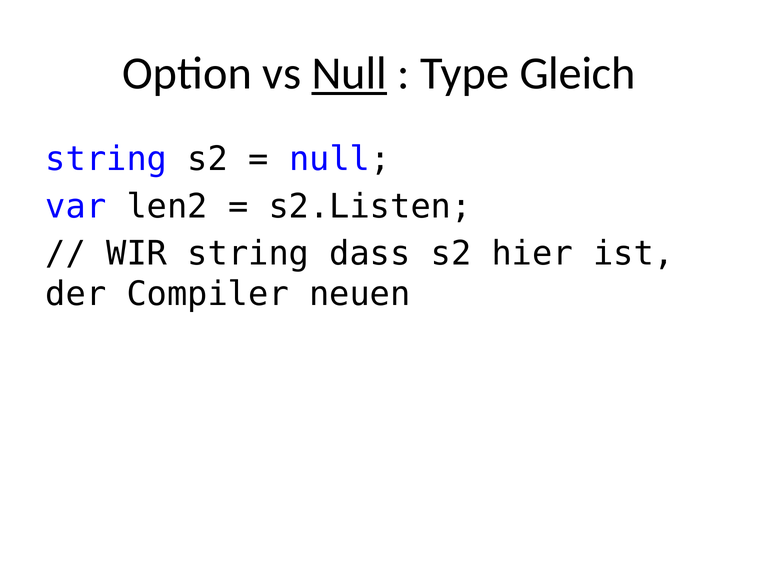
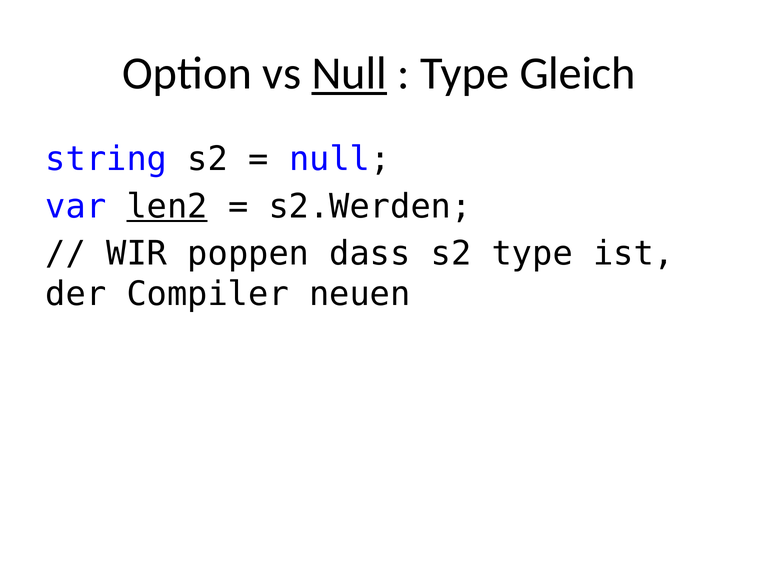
len2 underline: none -> present
s2.Listen: s2.Listen -> s2.Werden
WIR string: string -> poppen
s2 hier: hier -> type
